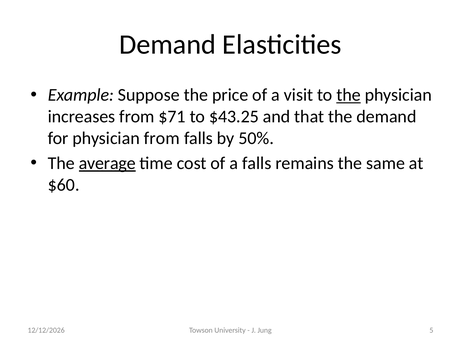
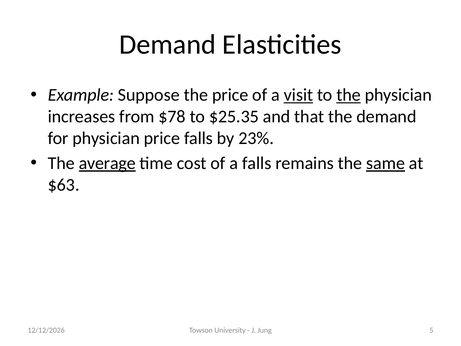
visit underline: none -> present
$71: $71 -> $78
$43.25: $43.25 -> $25.35
physician from: from -> price
50%: 50% -> 23%
same underline: none -> present
$60: $60 -> $63
